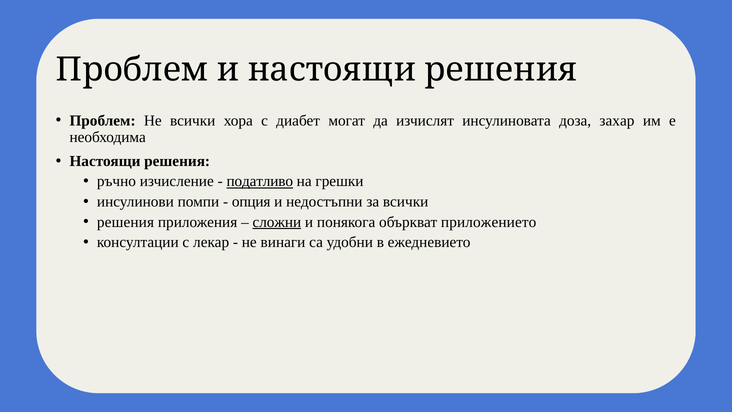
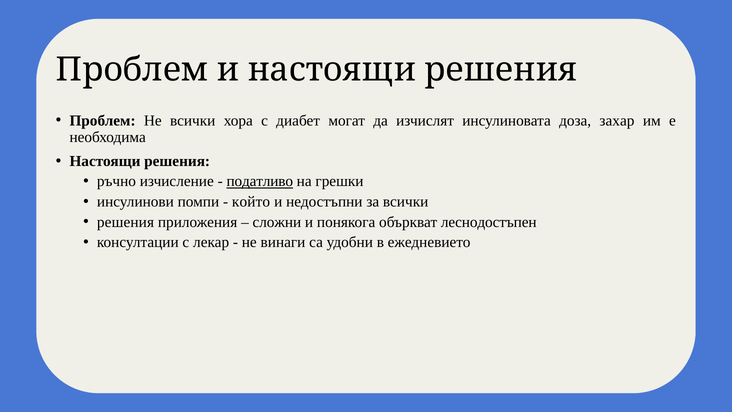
опция: опция -> който
сложни underline: present -> none
приложението: приложението -> леснодостъпен
